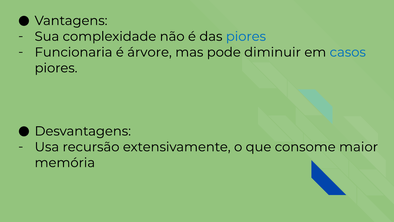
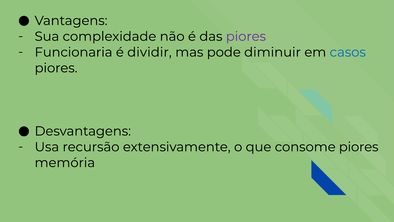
piores at (246, 36) colour: blue -> purple
árvore: árvore -> dividir
consome maior: maior -> piores
